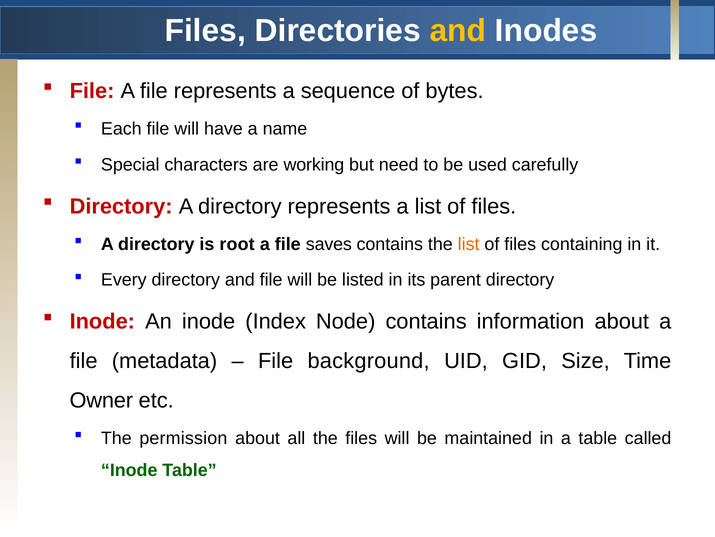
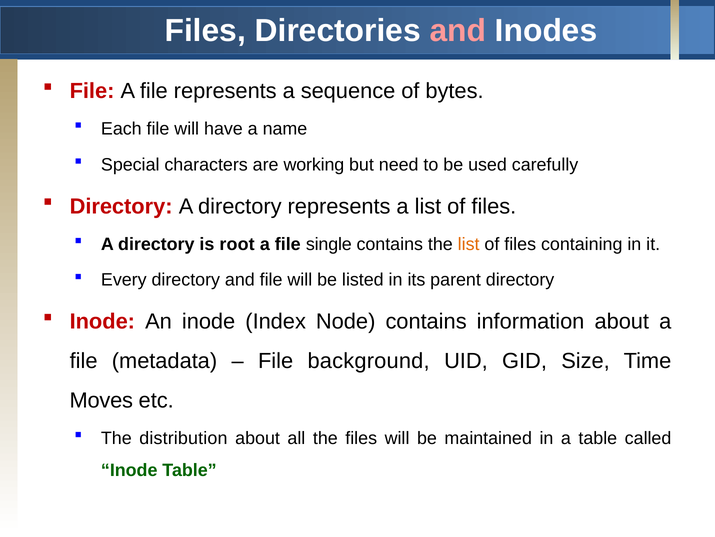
and at (458, 31) colour: yellow -> pink
saves: saves -> single
Owner: Owner -> Moves
permission: permission -> distribution
